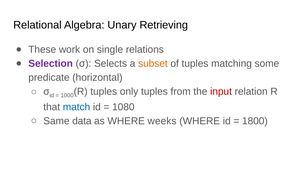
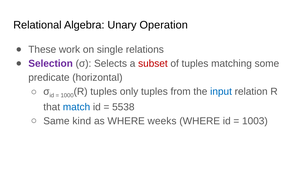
Retrieving: Retrieving -> Operation
subset colour: orange -> red
input colour: red -> blue
1080: 1080 -> 5538
data: data -> kind
1800: 1800 -> 1003
